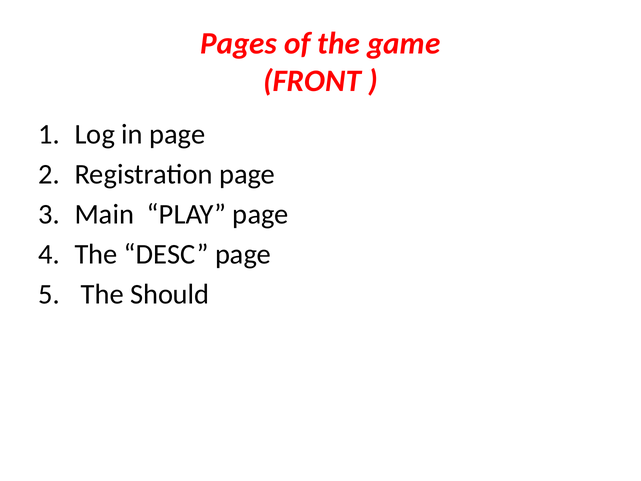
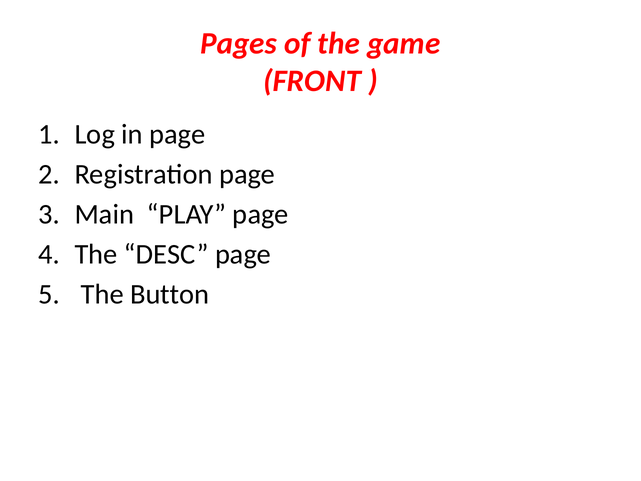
Should: Should -> Button
